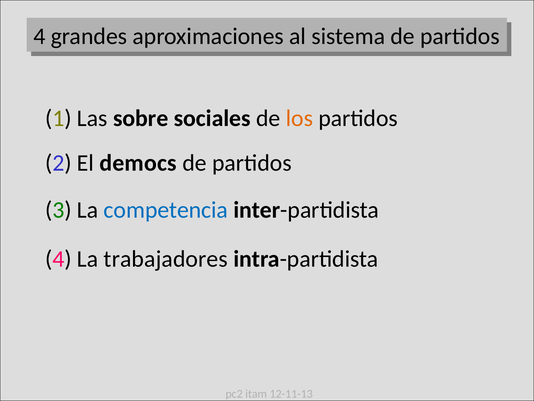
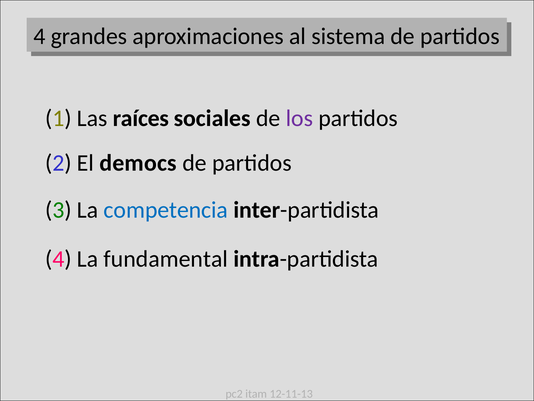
sobre: sobre -> raíces
los colour: orange -> purple
trabajadores: trabajadores -> fundamental
